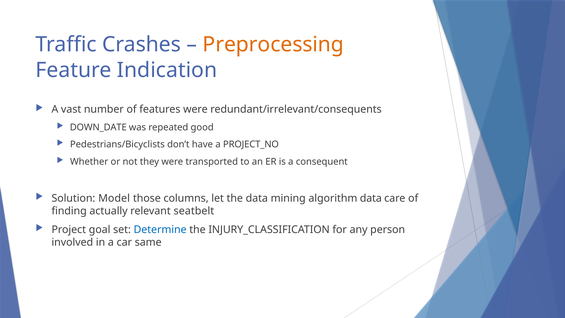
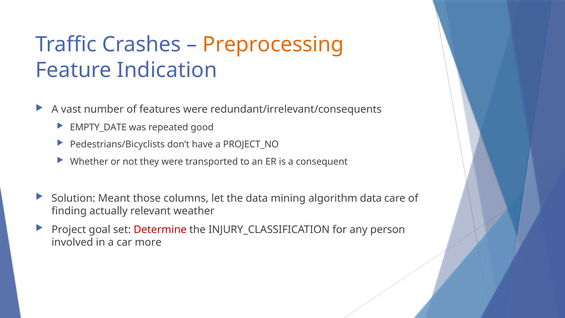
DOWN_DATE: DOWN_DATE -> EMPTY_DATE
Model: Model -> Meant
seatbelt: seatbelt -> weather
Determine colour: blue -> red
same: same -> more
